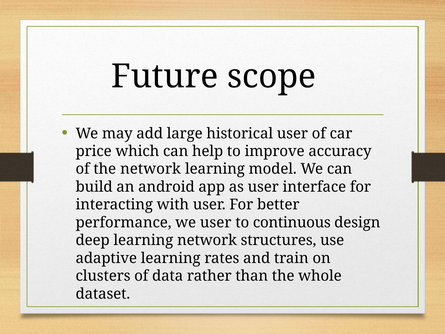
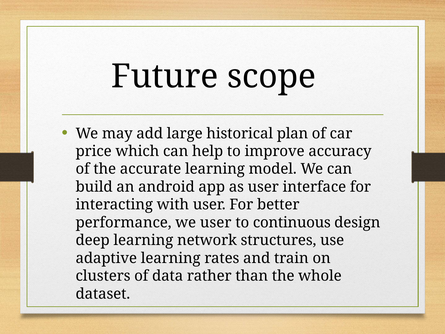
historical user: user -> plan
the network: network -> accurate
